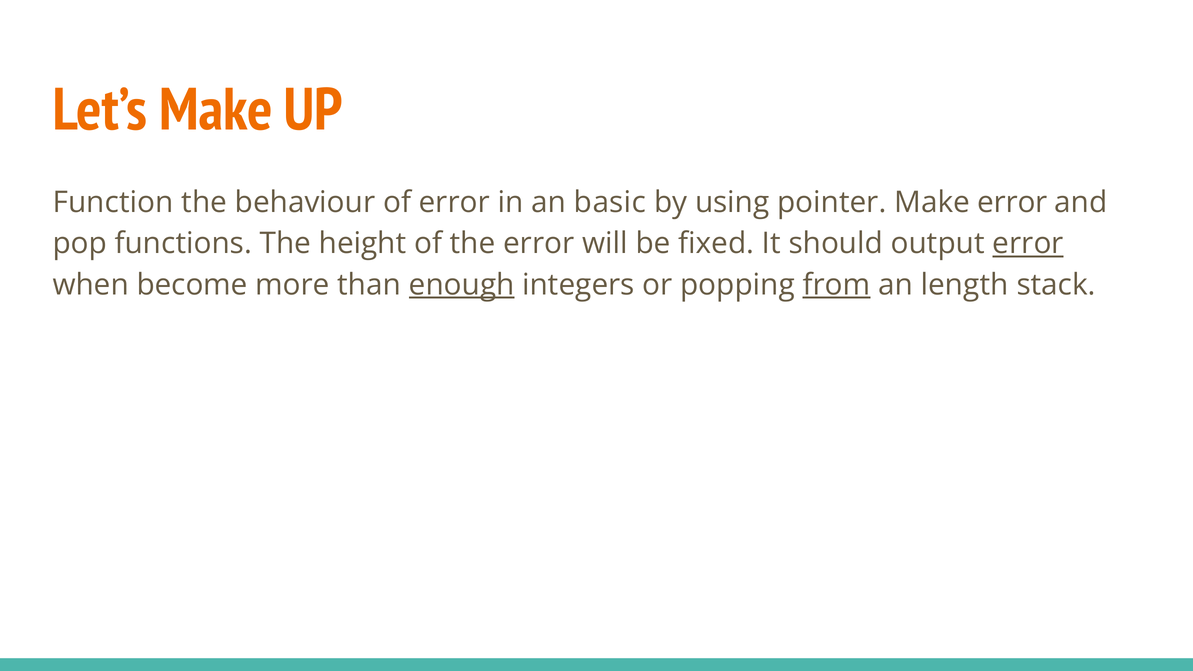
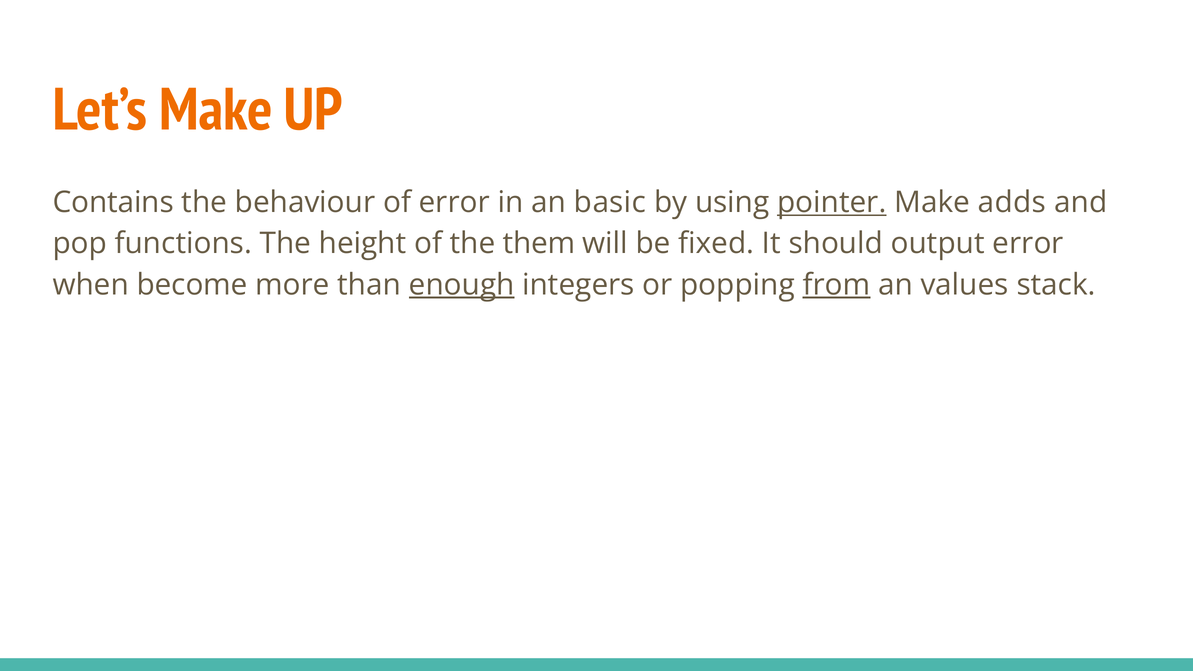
Function: Function -> Contains
pointer underline: none -> present
Make error: error -> adds
the error: error -> them
error at (1028, 244) underline: present -> none
length: length -> values
